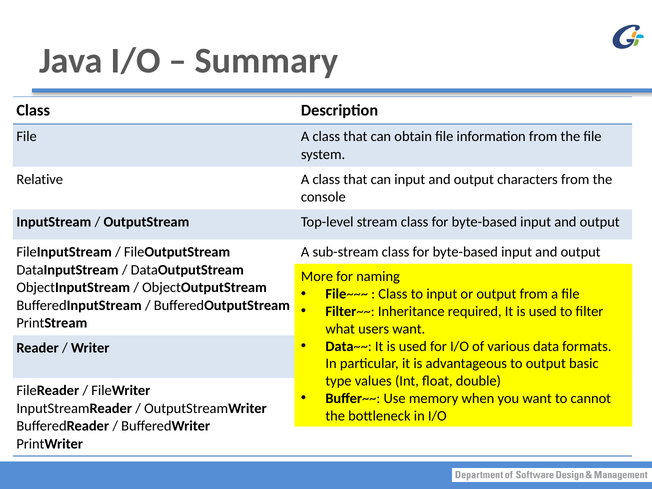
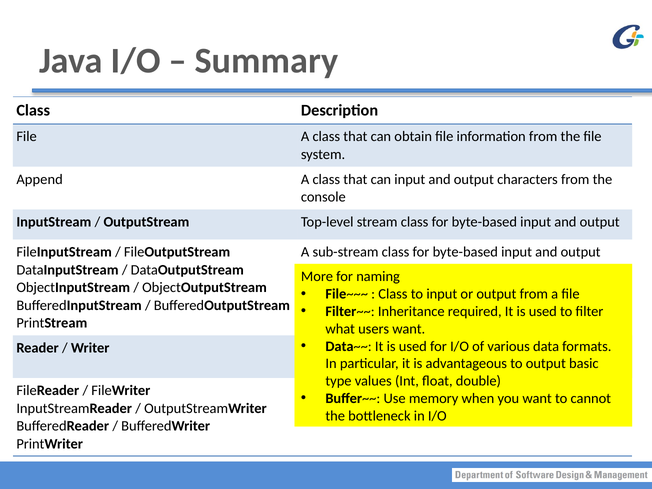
Relative: Relative -> Append
